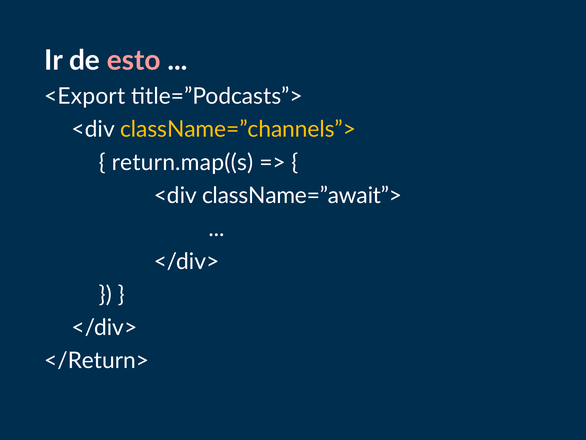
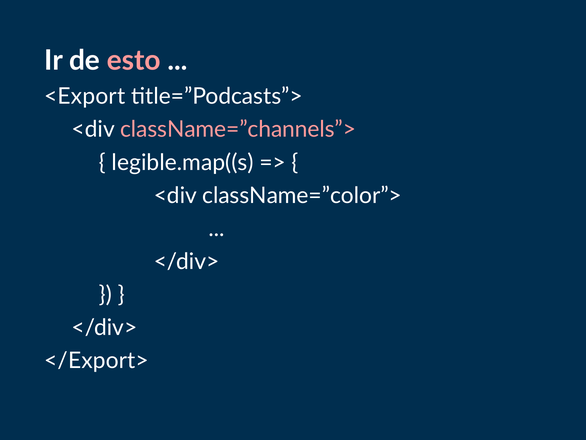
className=”channels”> colour: yellow -> pink
return.map((s: return.map((s -> legible.map((s
className=”await”>: className=”await”> -> className=”color”>
</Return>: </Return> -> </Export>
